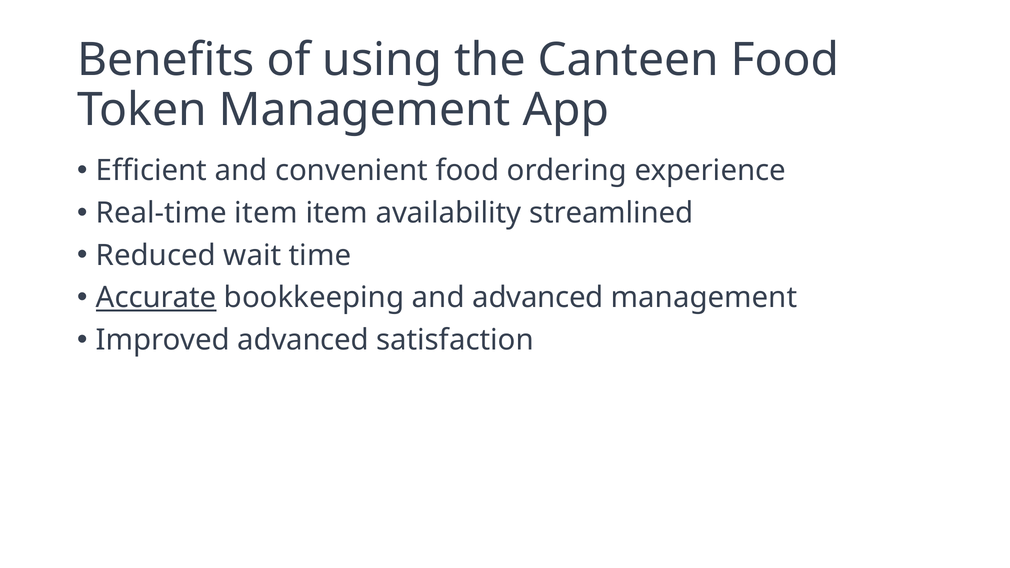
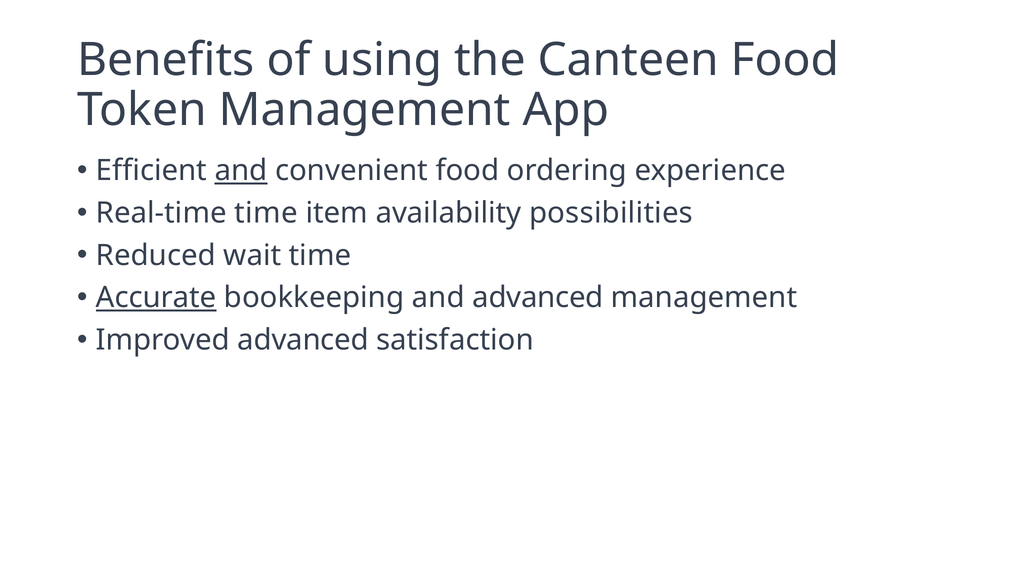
and at (241, 171) underline: none -> present
Real-time item: item -> time
streamlined: streamlined -> possibilities
